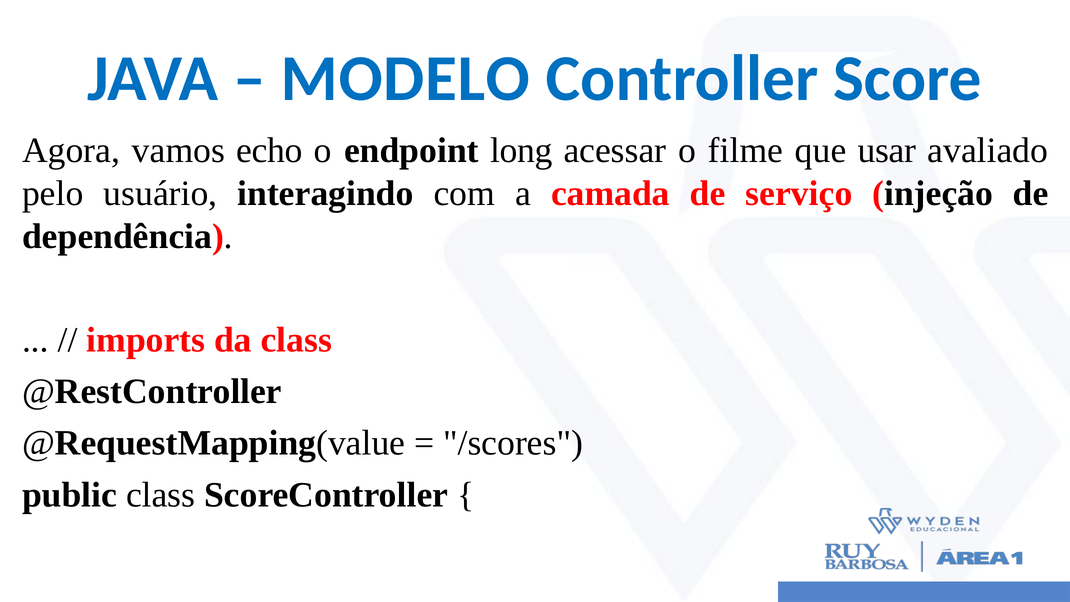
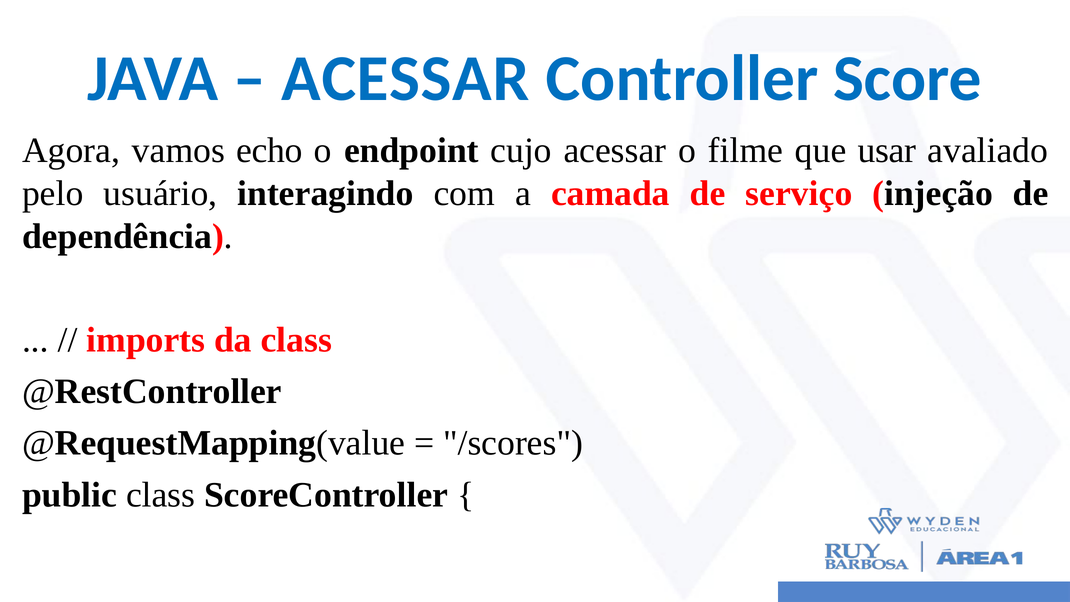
MODELO at (405, 79): MODELO -> ACESSAR
long: long -> cujo
